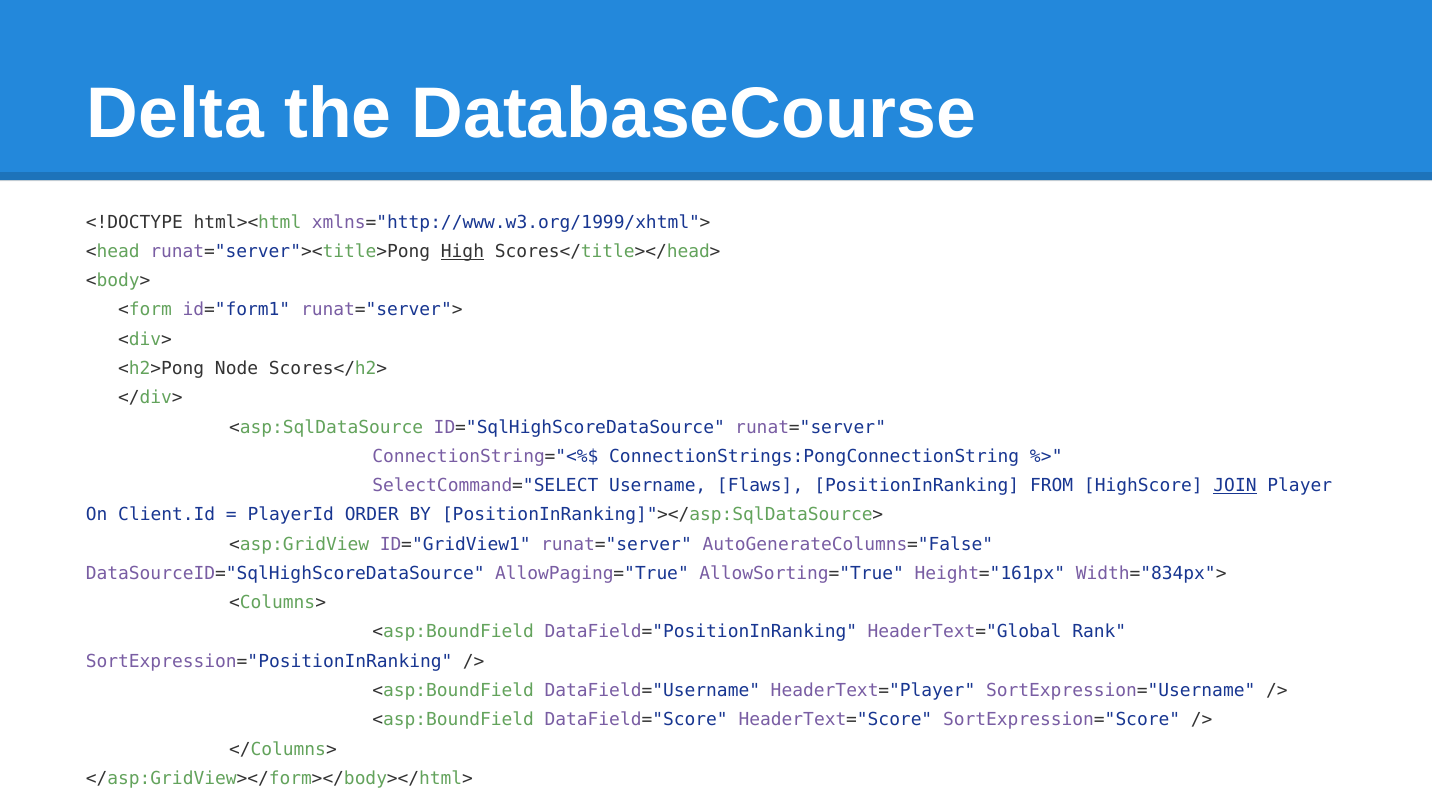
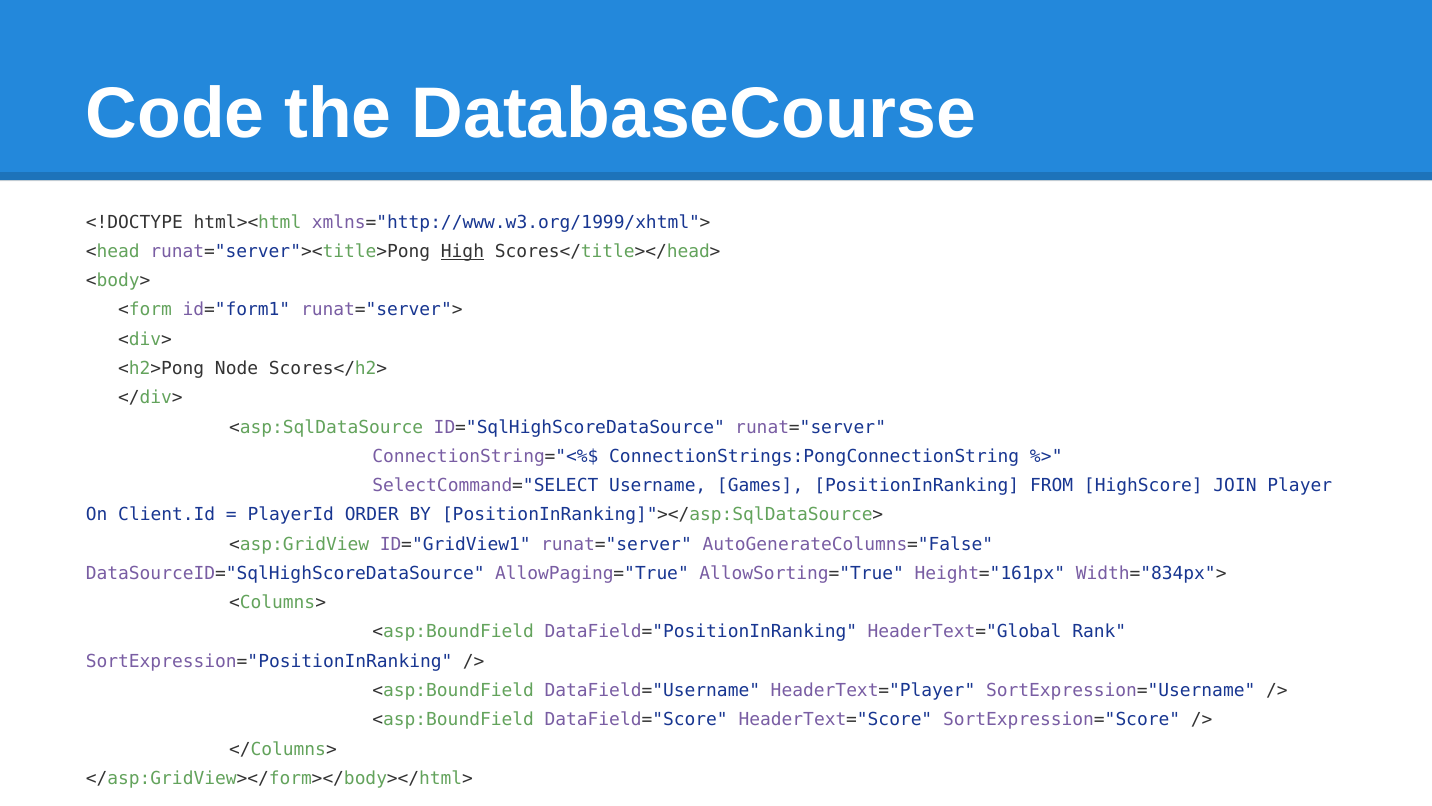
Delta: Delta -> Code
Flaws: Flaws -> Games
JOIN underline: present -> none
